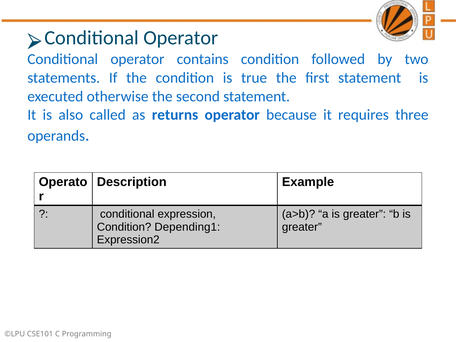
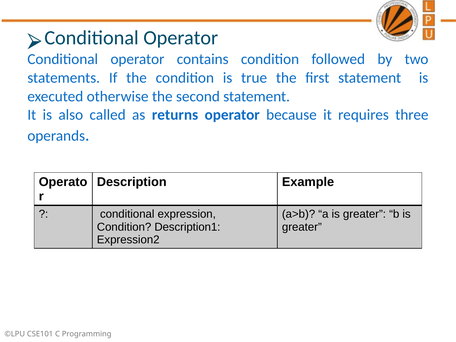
Depending1: Depending1 -> Description1
